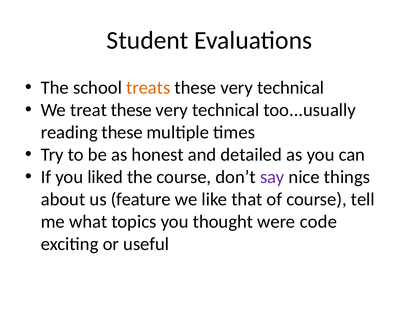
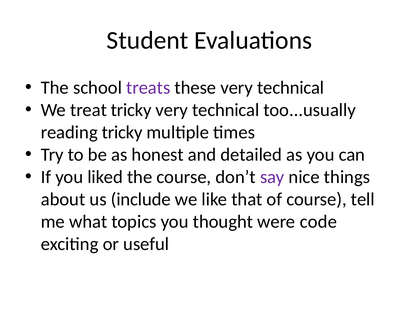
treats colour: orange -> purple
treat these: these -> tricky
reading these: these -> tricky
feature: feature -> include
